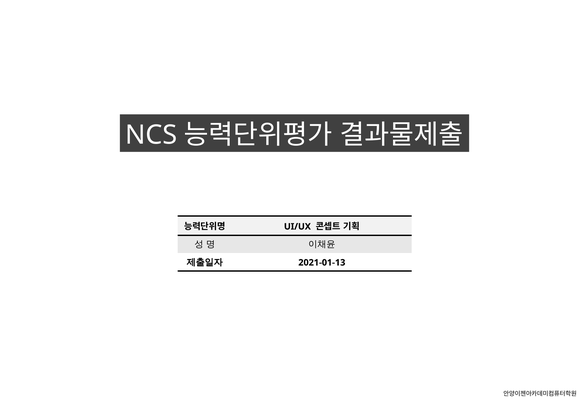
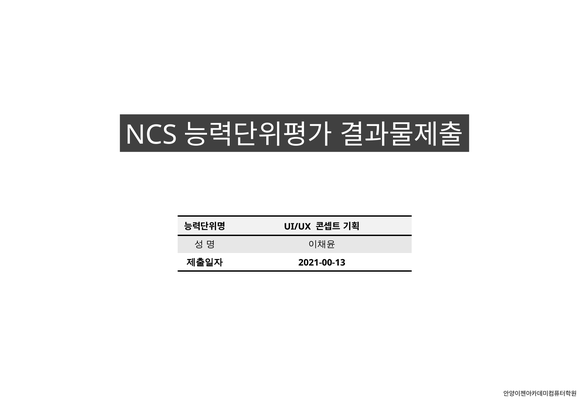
2021-01-13: 2021-01-13 -> 2021-00-13
